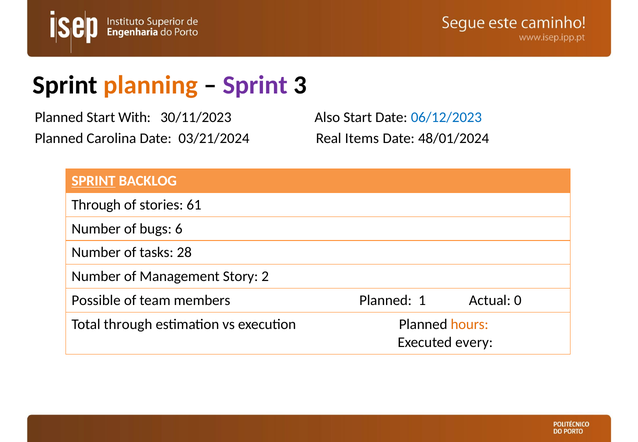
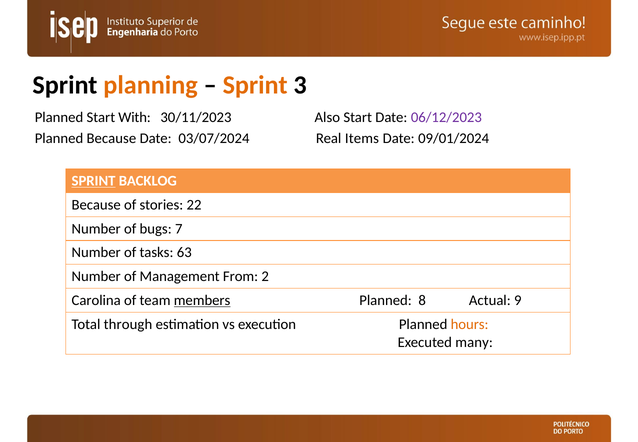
Sprint at (255, 85) colour: purple -> orange
06/12/2023 colour: blue -> purple
Planned Carolina: Carolina -> Because
03/21/2024: 03/21/2024 -> 03/07/2024
48/01/2024: 48/01/2024 -> 09/01/2024
Through at (96, 205): Through -> Because
61: 61 -> 22
6: 6 -> 7
28: 28 -> 63
Story: Story -> From
Possible: Possible -> Carolina
members underline: none -> present
1: 1 -> 8
0: 0 -> 9
every: every -> many
